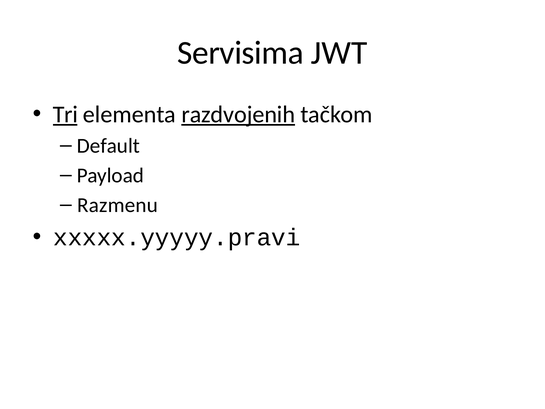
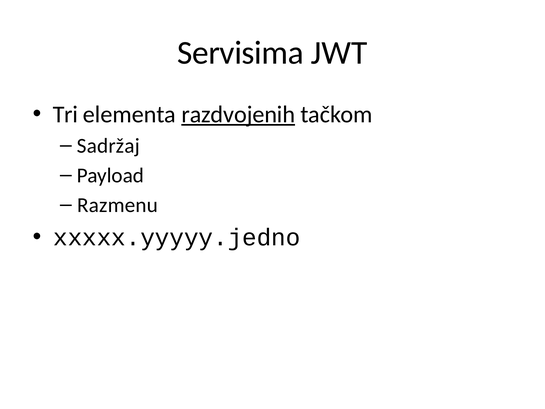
Tri underline: present -> none
Default: Default -> Sadržaj
xxxxx.yyyyy.pravi: xxxxx.yyyyy.pravi -> xxxxx.yyyyy.jedno
